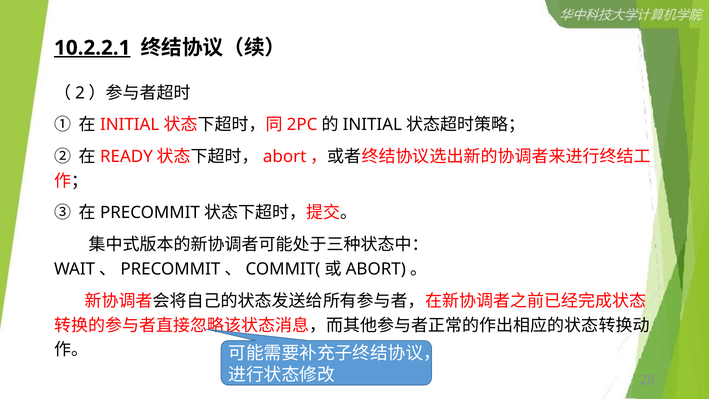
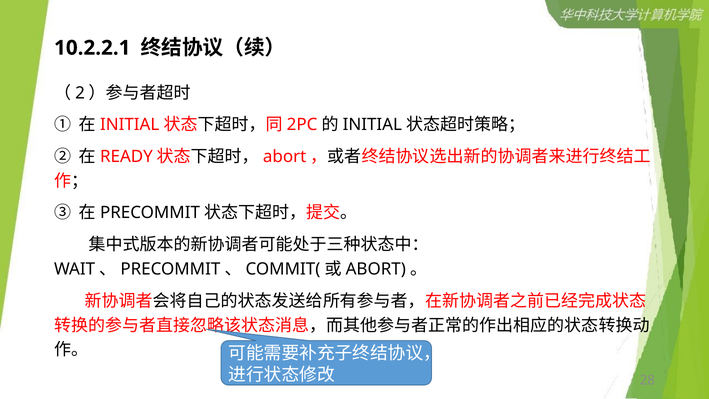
10.2.2.1 underline: present -> none
